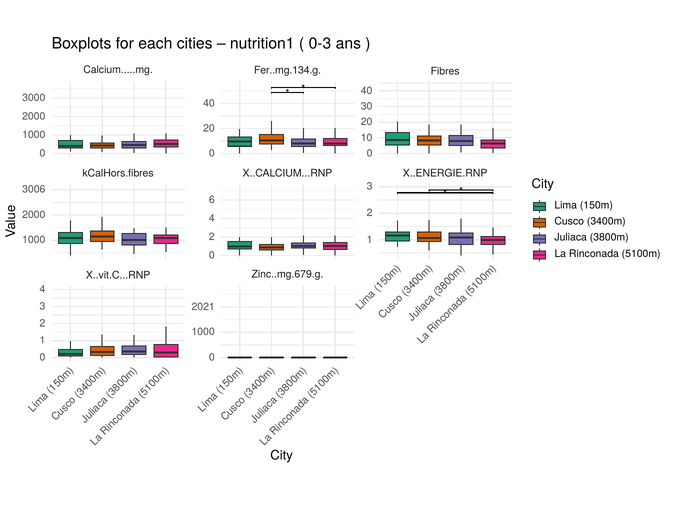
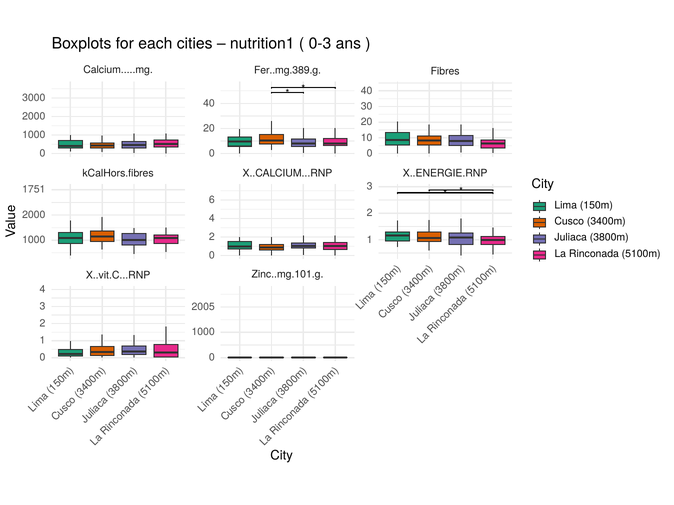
Fer..mg.134.g: Fer..mg.134.g -> Fer..mg.389.g
3006: 3006 -> 1751
Zinc..mg.679.g: Zinc..mg.679.g -> Zinc..mg.101.g
2021: 2021 -> 2005
